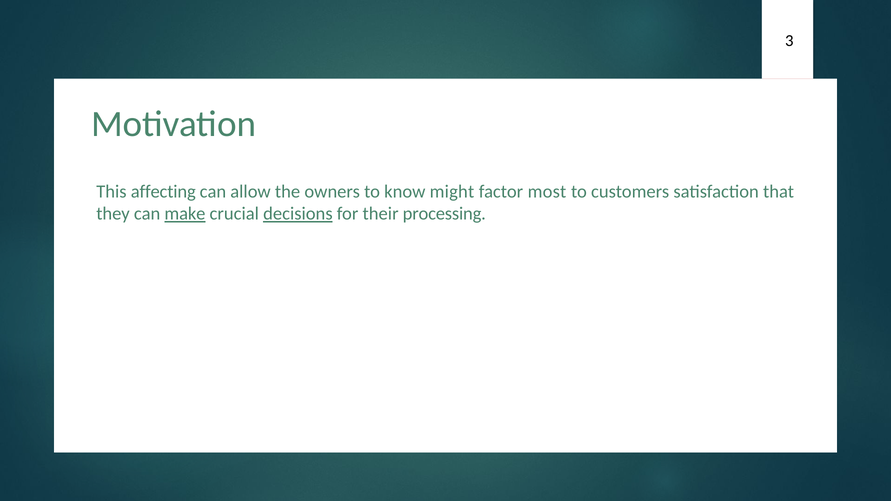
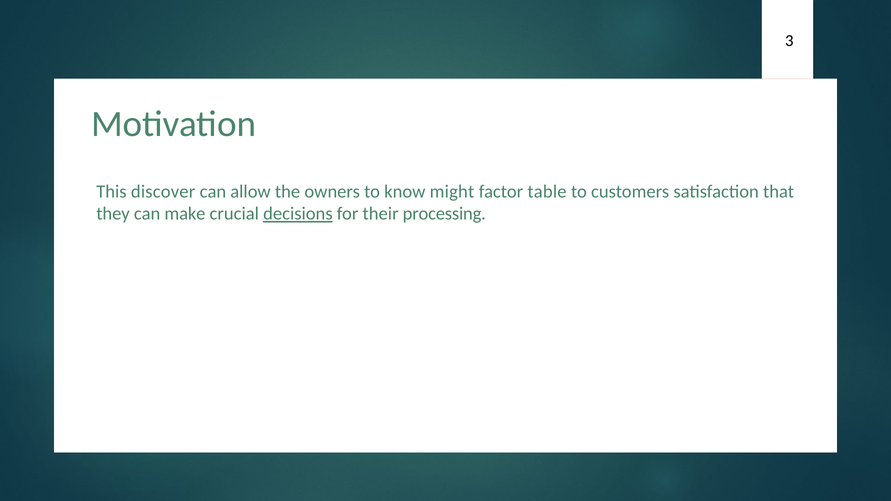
affecting: affecting -> discover
most: most -> table
make underline: present -> none
